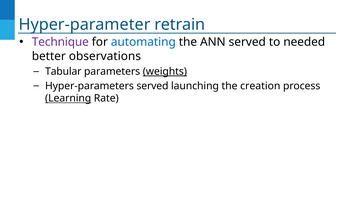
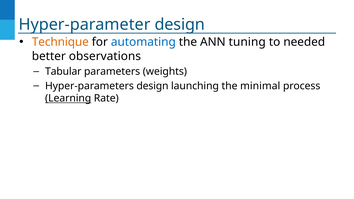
Hyper-parameter retrain: retrain -> design
Technique colour: purple -> orange
ANN served: served -> tuning
weights underline: present -> none
Hyper-parameters served: served -> design
creation: creation -> minimal
